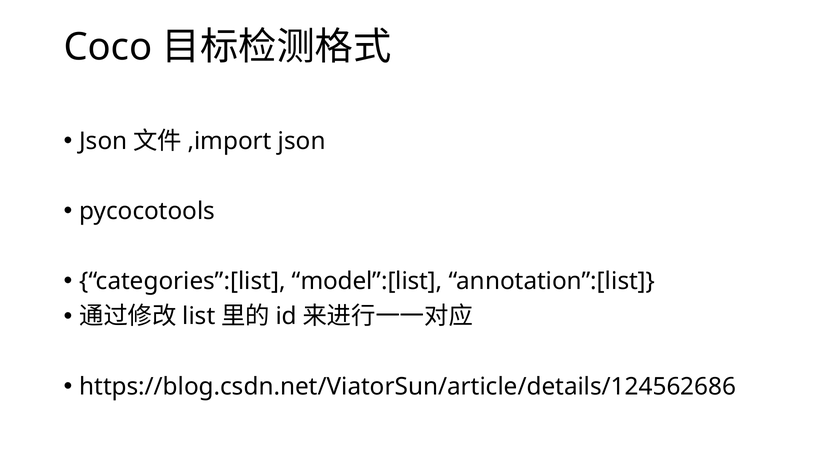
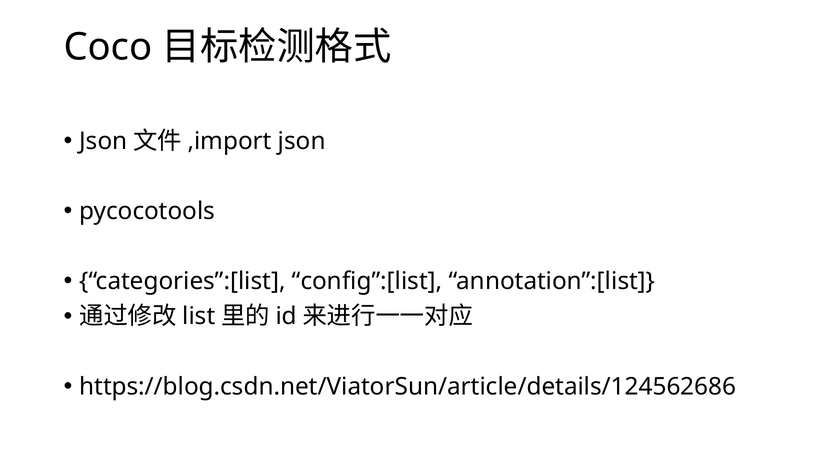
model”:[list: model”:[list -> config”:[list
